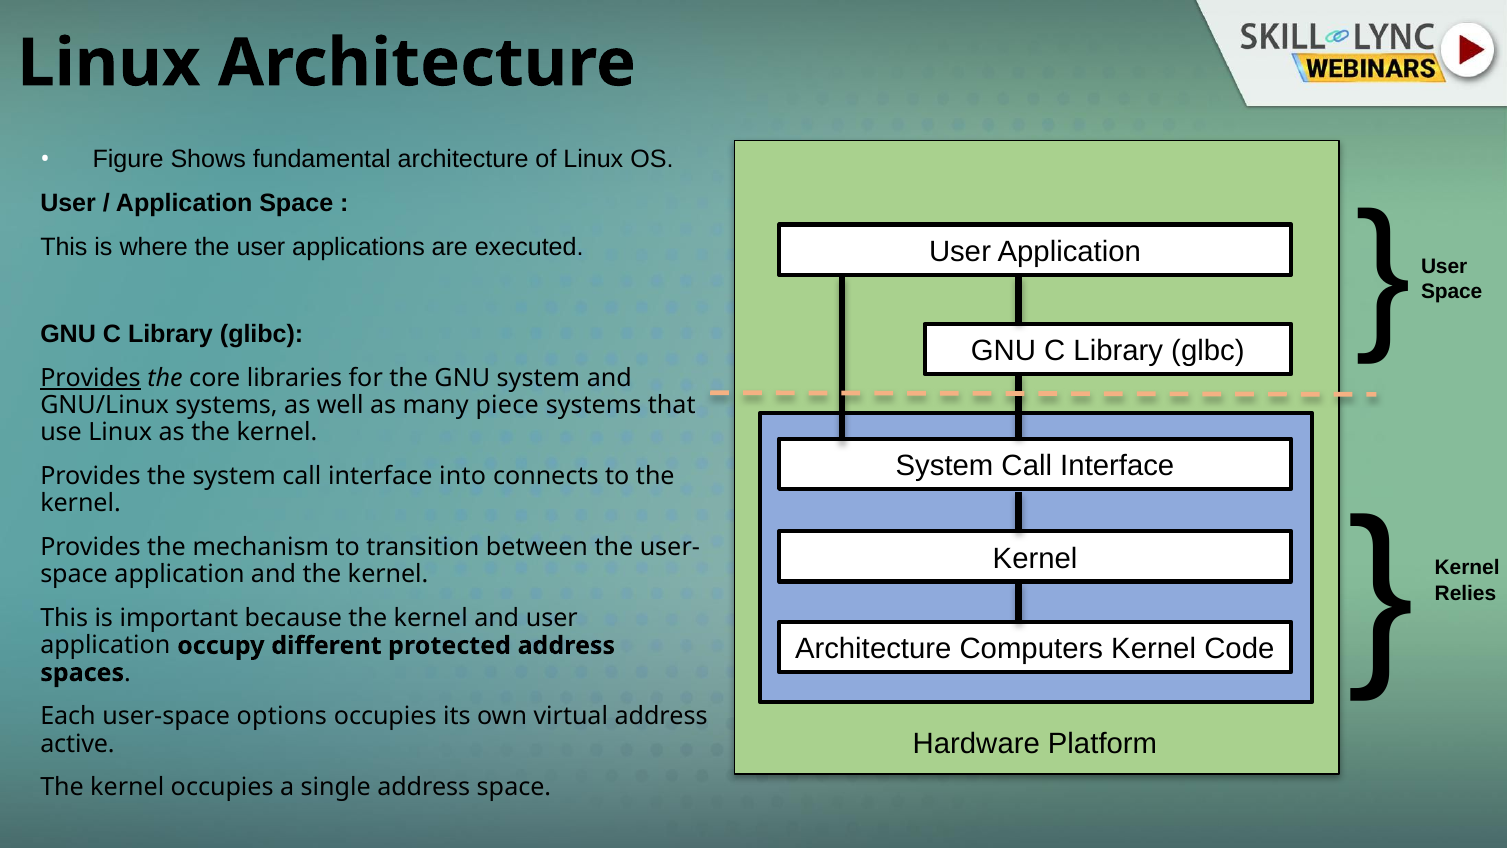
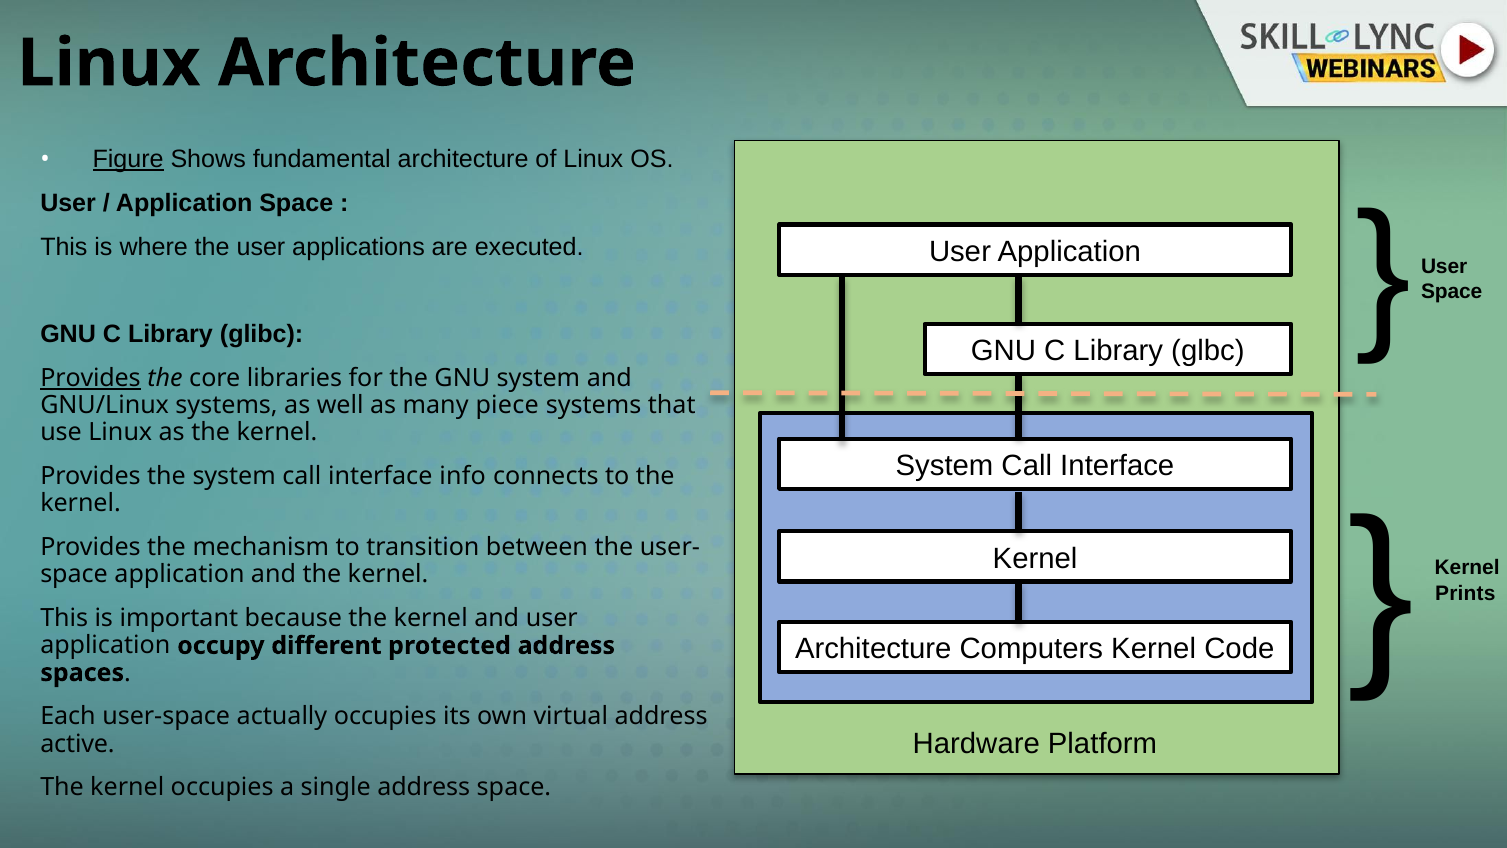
Figure underline: none -> present
into: into -> info
Relies: Relies -> Prints
options: options -> actually
